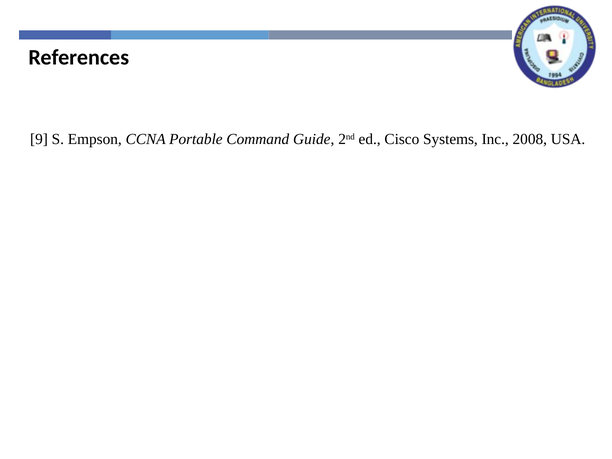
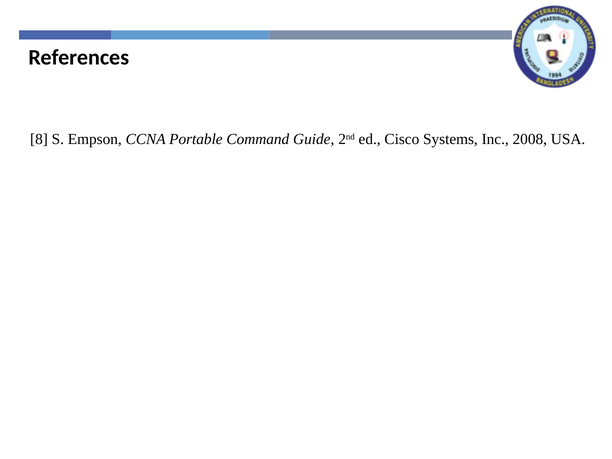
9: 9 -> 8
